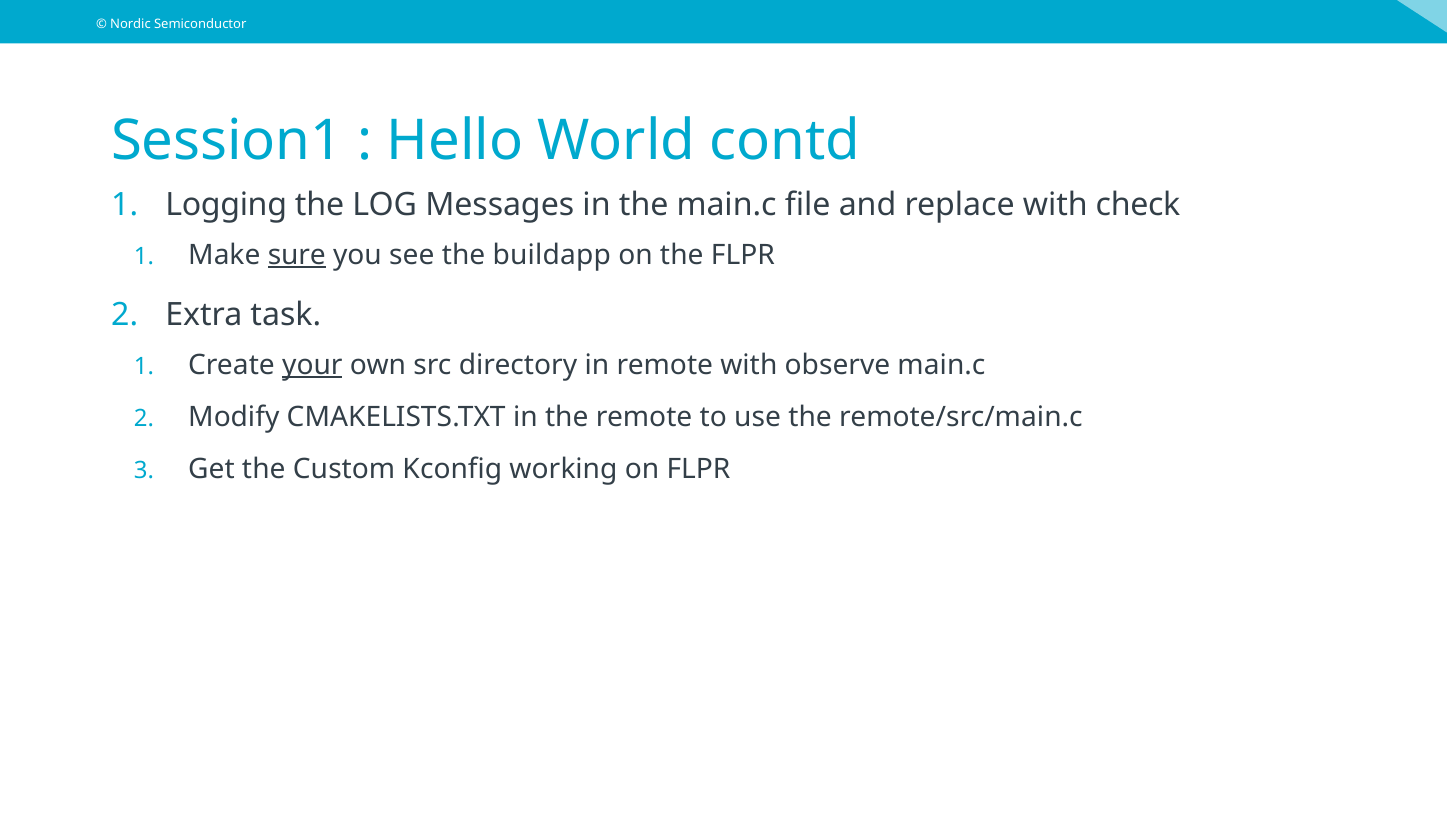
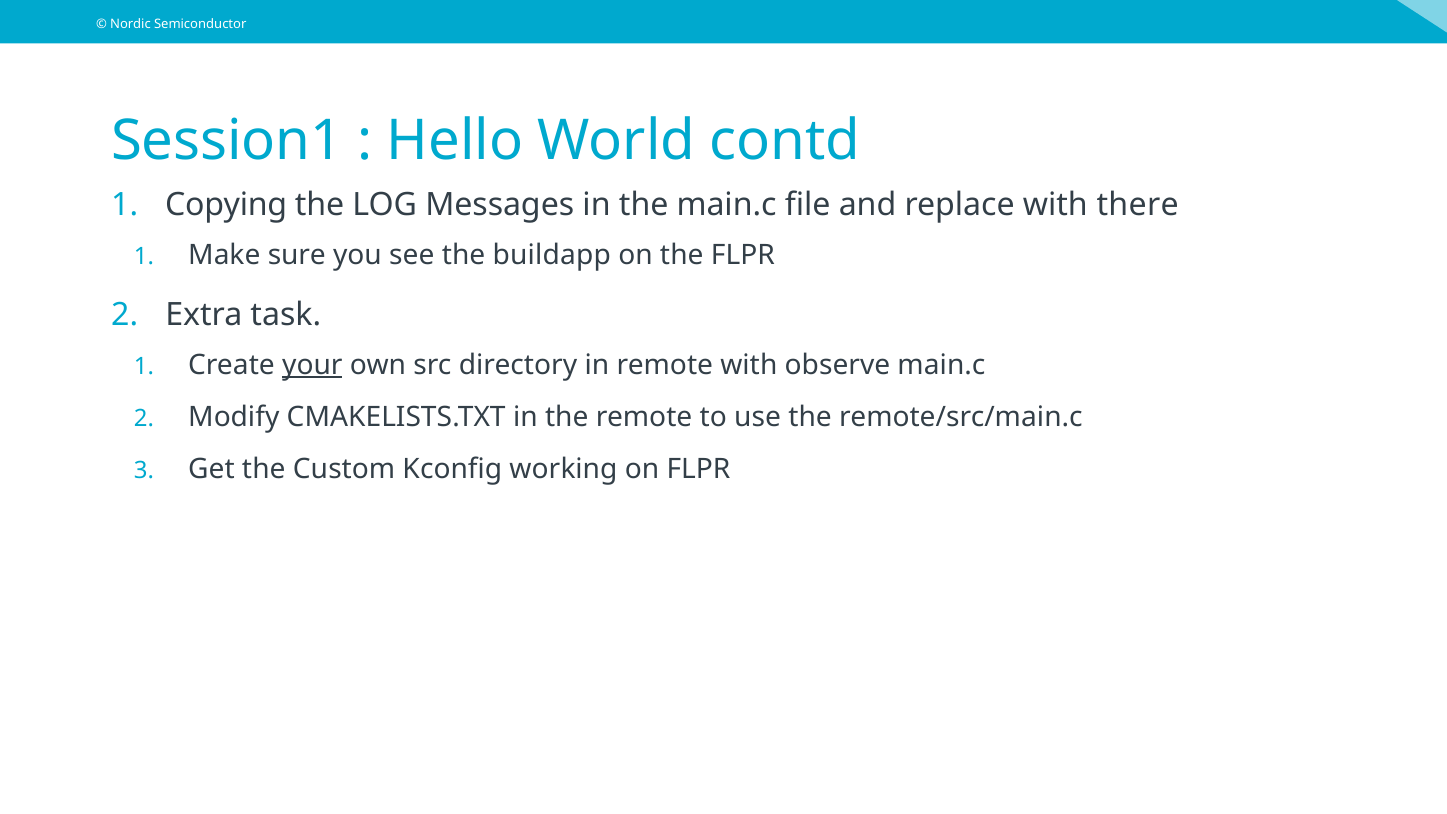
Logging: Logging -> Copying
check: check -> there
sure underline: present -> none
